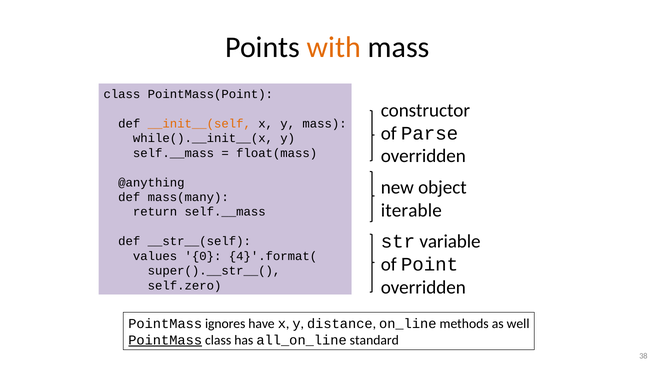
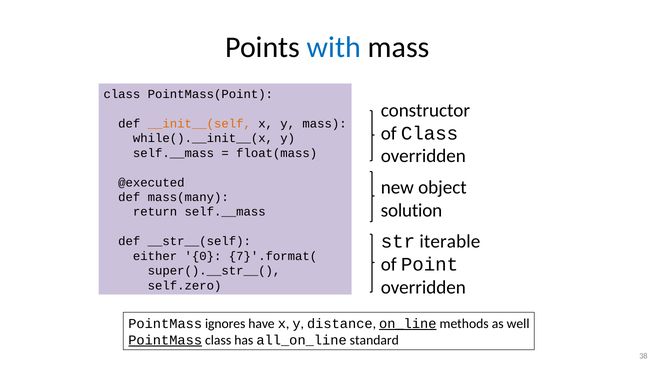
with colour: orange -> blue
of Parse: Parse -> Class
@anything: @anything -> @executed
iterable: iterable -> solution
variable: variable -> iterable
values: values -> either
4}'.format(: 4}'.format( -> 7}'.format(
on_line underline: none -> present
